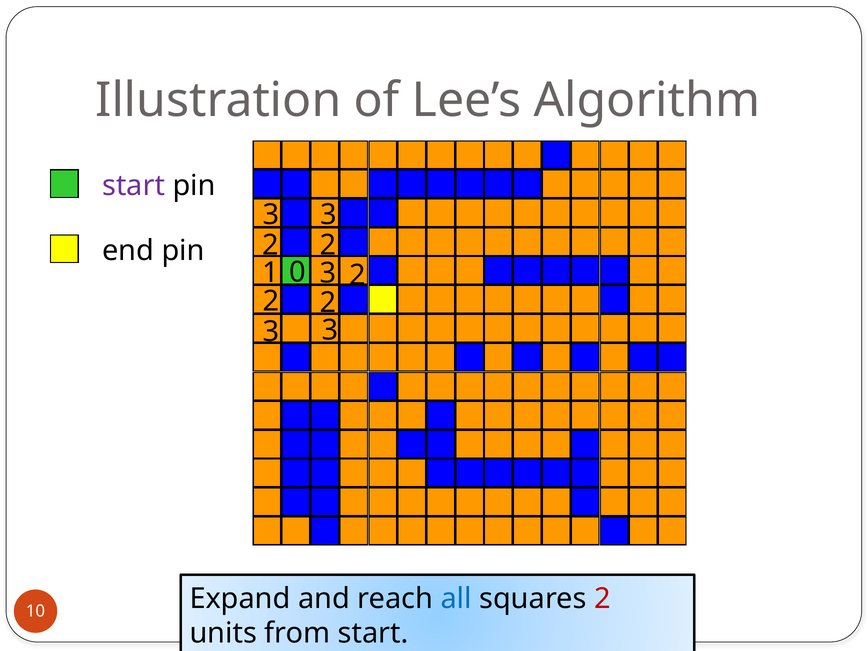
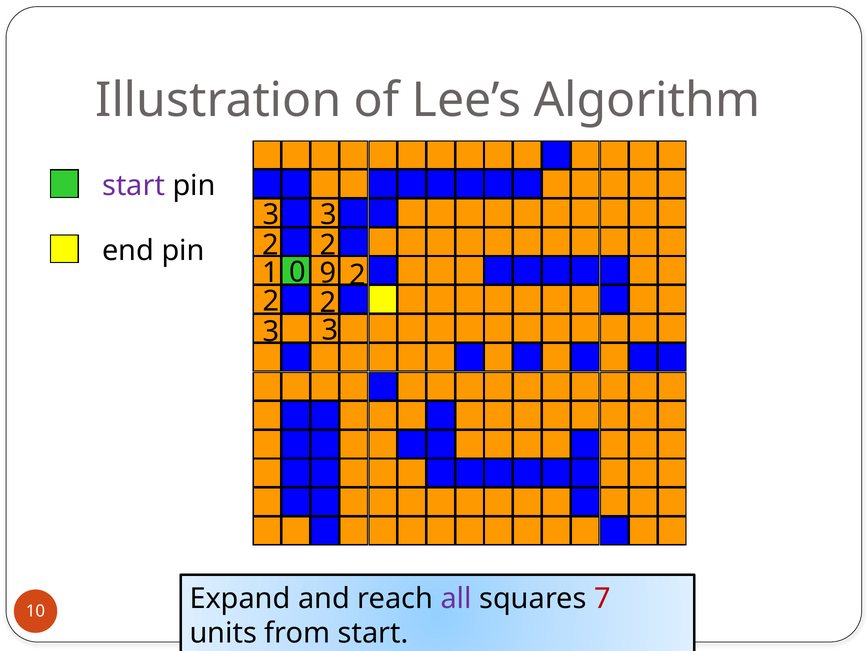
1 3: 3 -> 9
all colour: blue -> purple
squares 2: 2 -> 7
